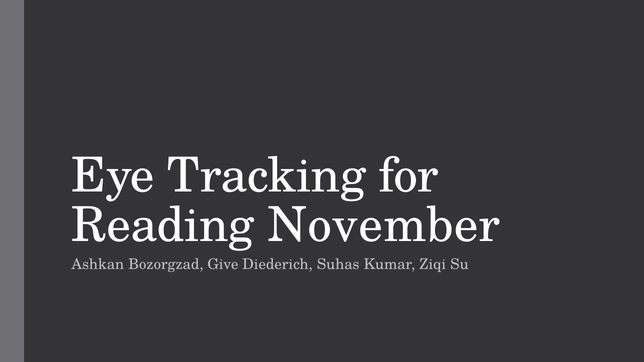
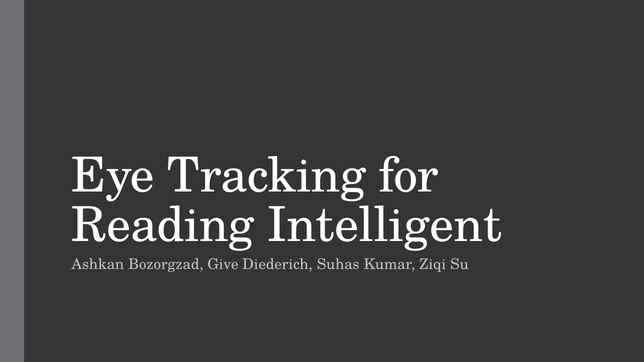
November: November -> Intelligent
